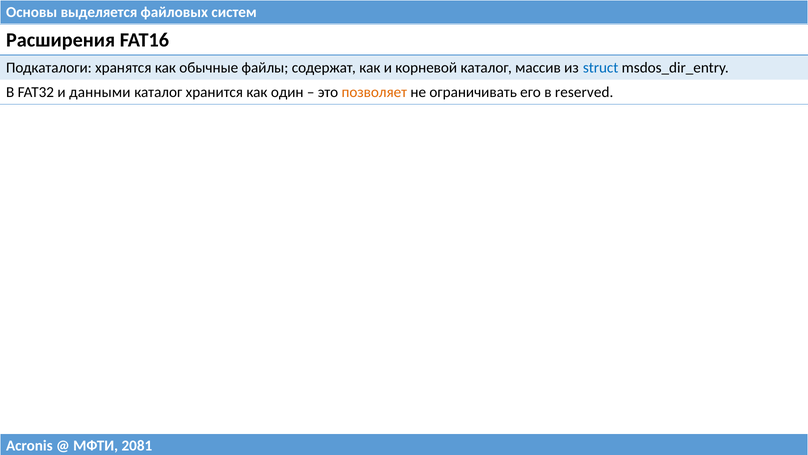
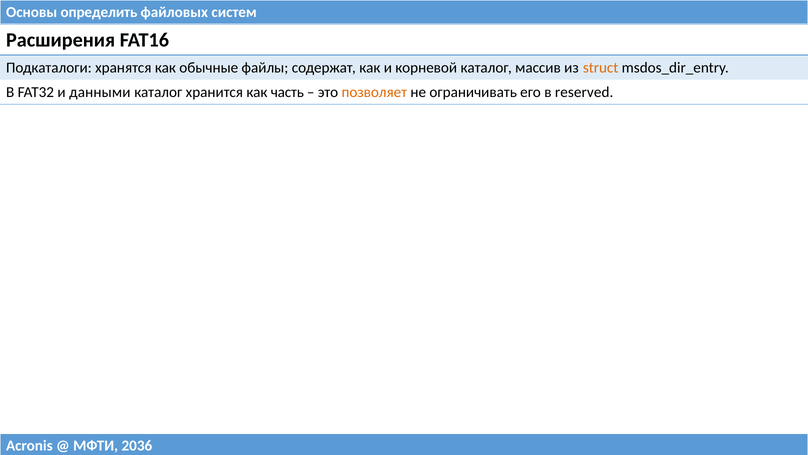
выделяется: выделяется -> определить
struct colour: blue -> orange
один: один -> часть
2081: 2081 -> 2036
